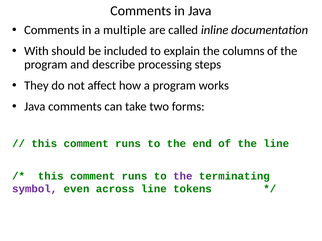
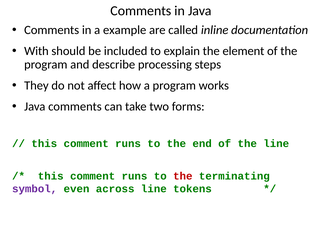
multiple: multiple -> example
columns: columns -> element
the at (183, 176) colour: purple -> red
